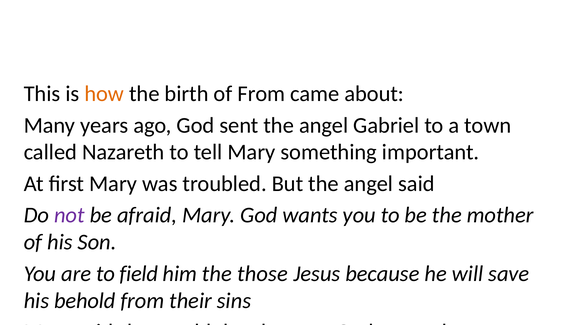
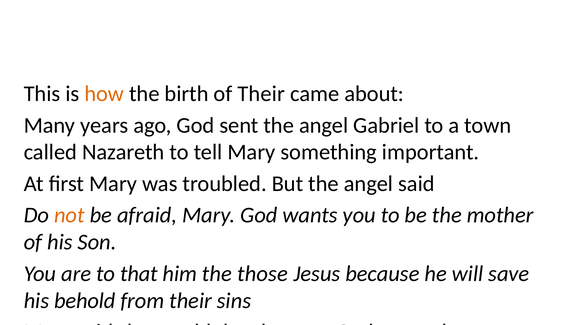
of From: From -> Their
not colour: purple -> orange
field: field -> that
